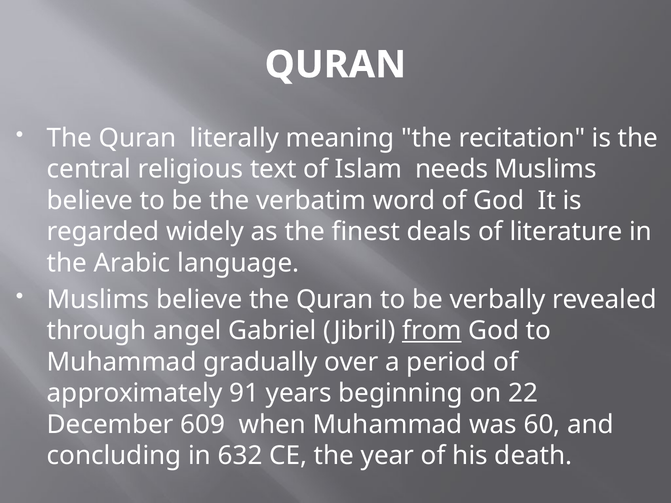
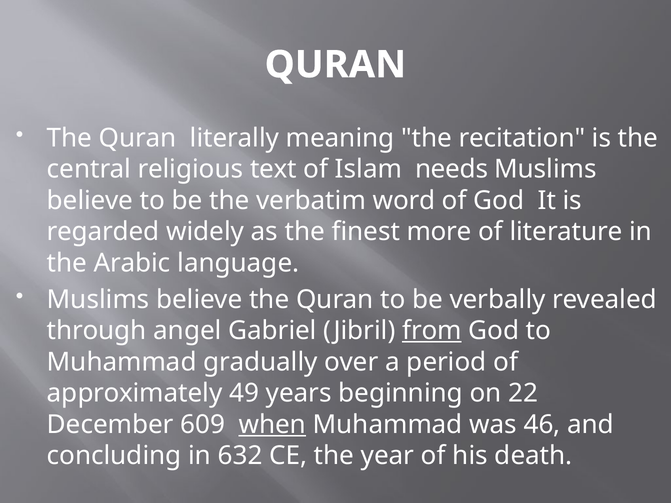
deals: deals -> more
91: 91 -> 49
when underline: none -> present
60: 60 -> 46
